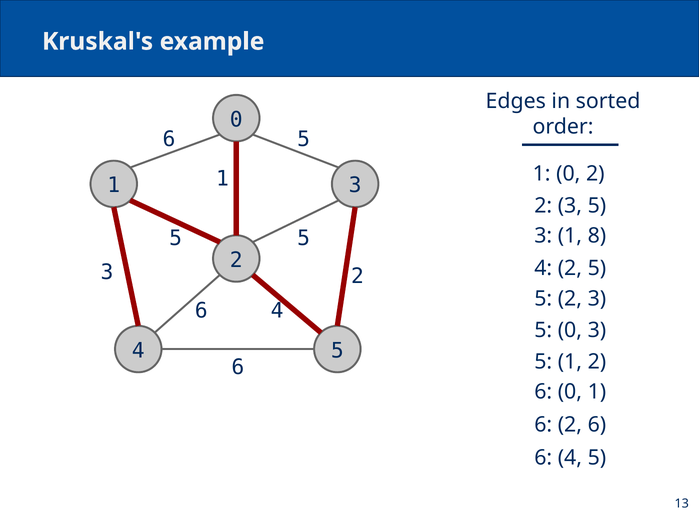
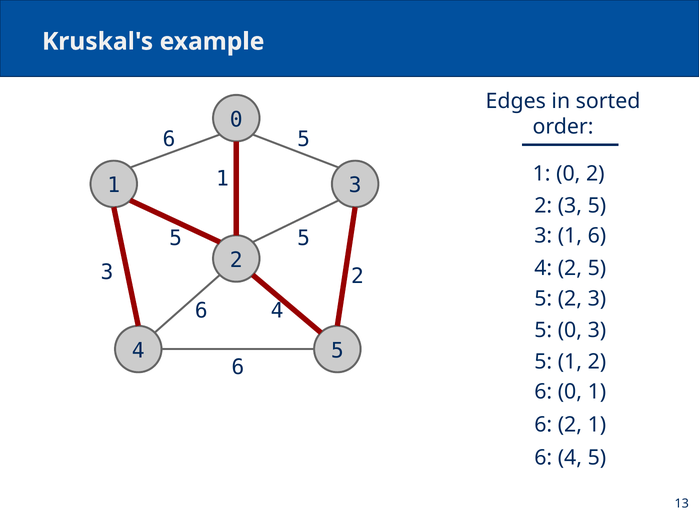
3 1 8: 8 -> 6
2 6: 6 -> 1
